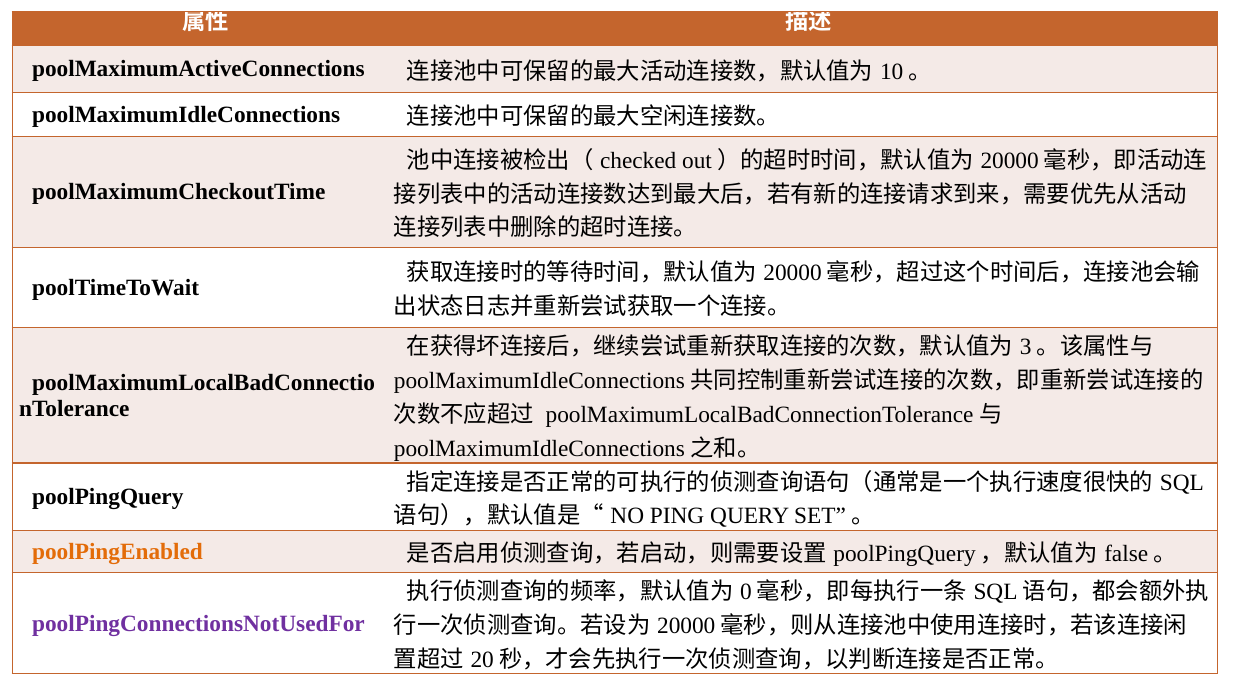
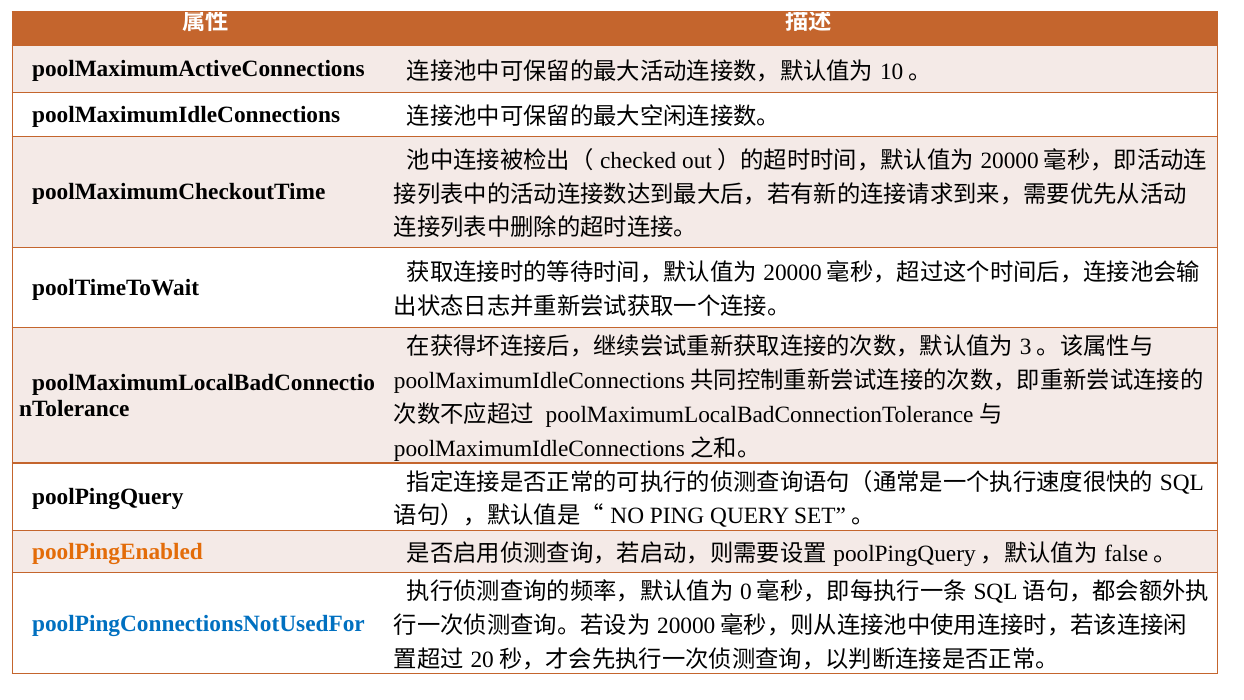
poolPingConnectionsNotUsedFor colour: purple -> blue
